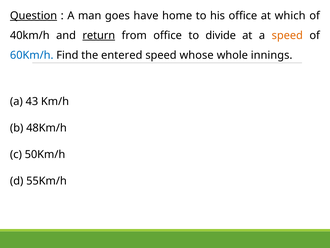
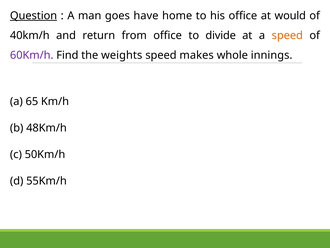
which: which -> would
return underline: present -> none
60Km/h colour: blue -> purple
entered: entered -> weights
whose: whose -> makes
43: 43 -> 65
